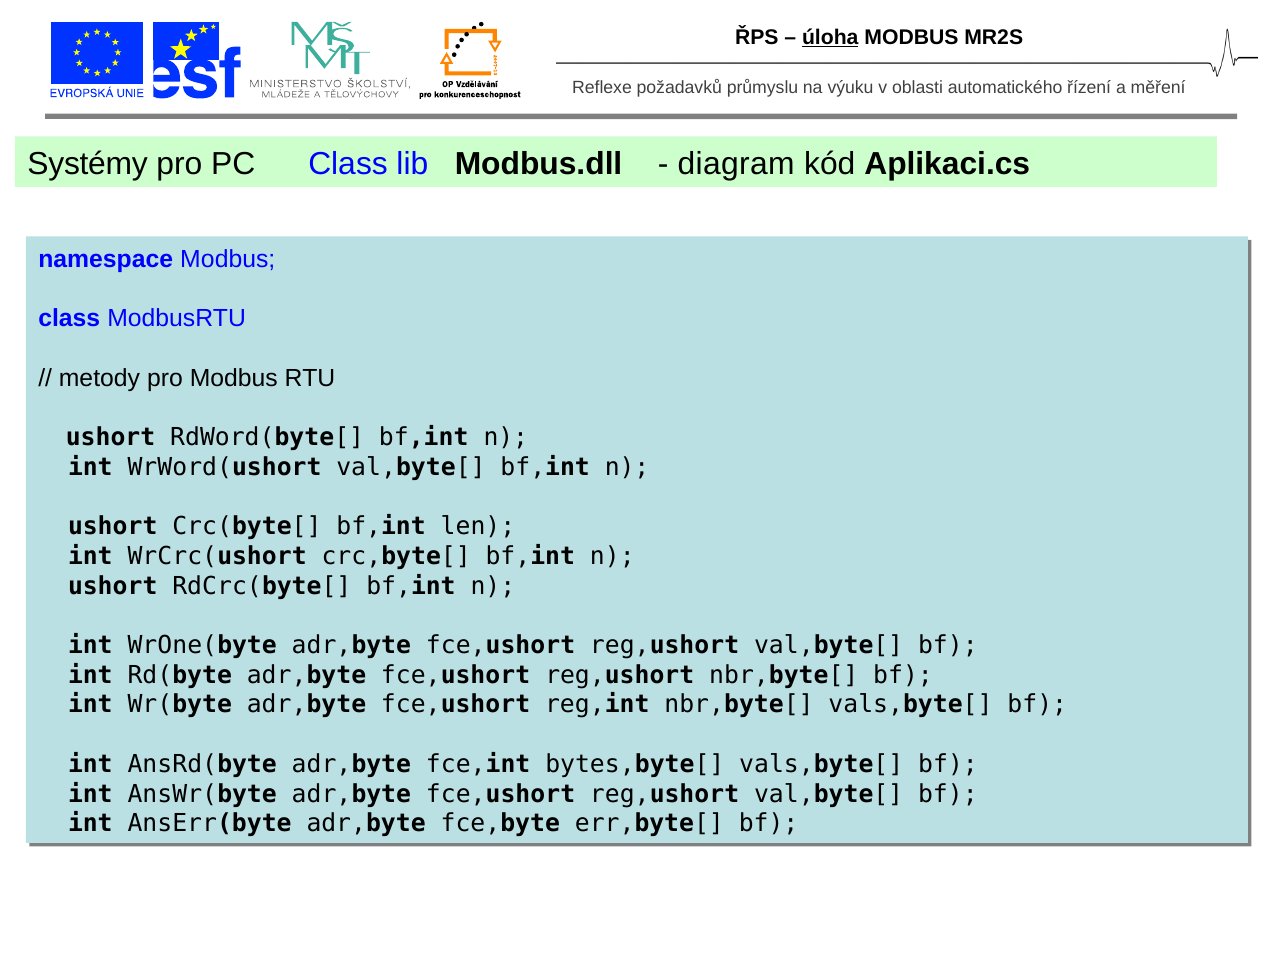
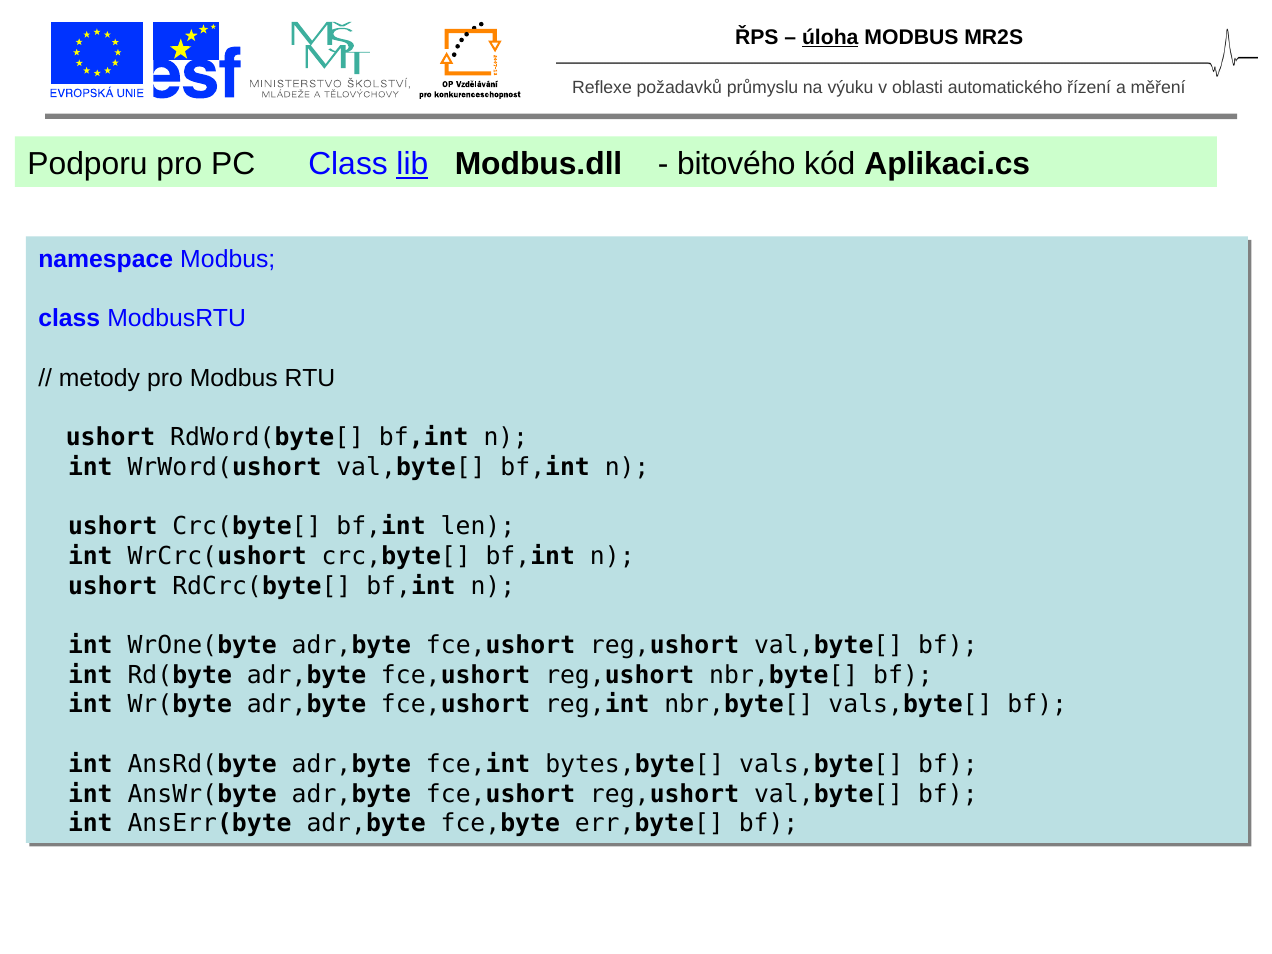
Systémy: Systémy -> Podporu
lib underline: none -> present
diagram: diagram -> bitového
